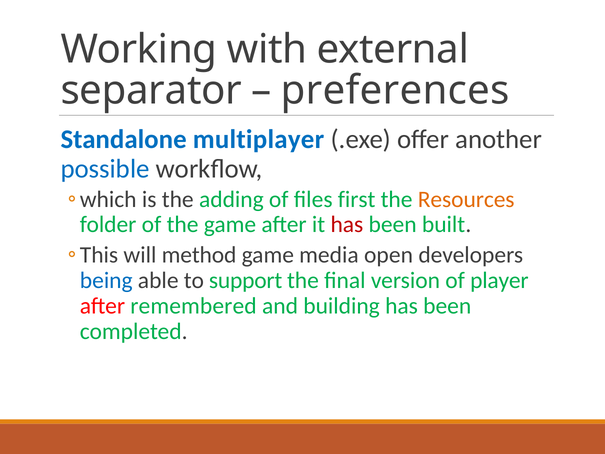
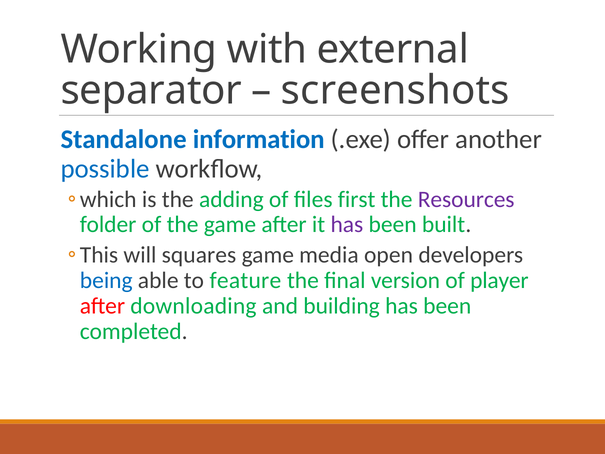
preferences: preferences -> screenshots
multiplayer: multiplayer -> information
Resources colour: orange -> purple
has at (347, 225) colour: red -> purple
method: method -> squares
support: support -> feature
remembered: remembered -> downloading
